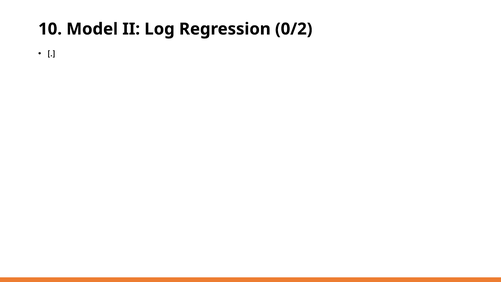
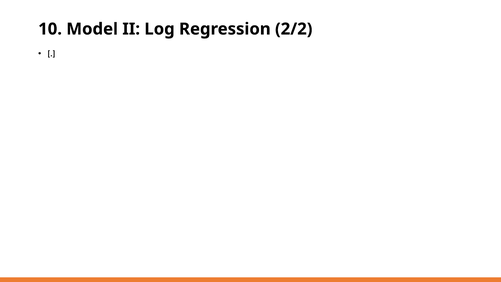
0/2: 0/2 -> 2/2
